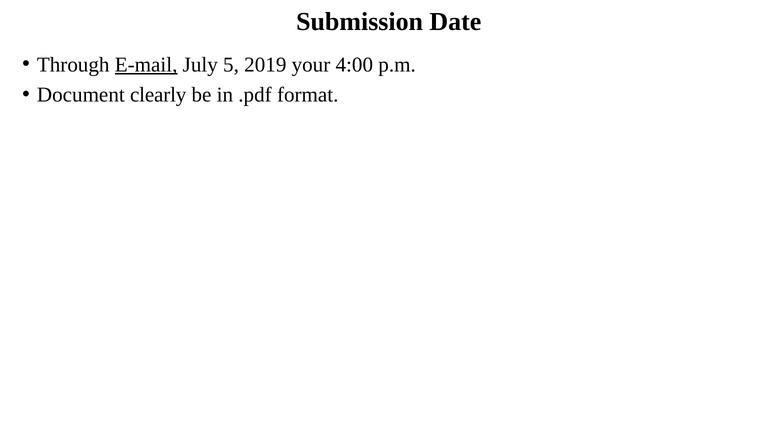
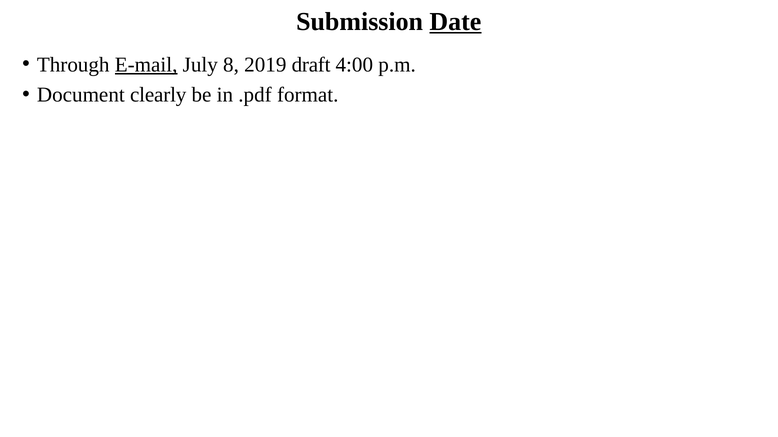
Date underline: none -> present
5: 5 -> 8
your: your -> draft
